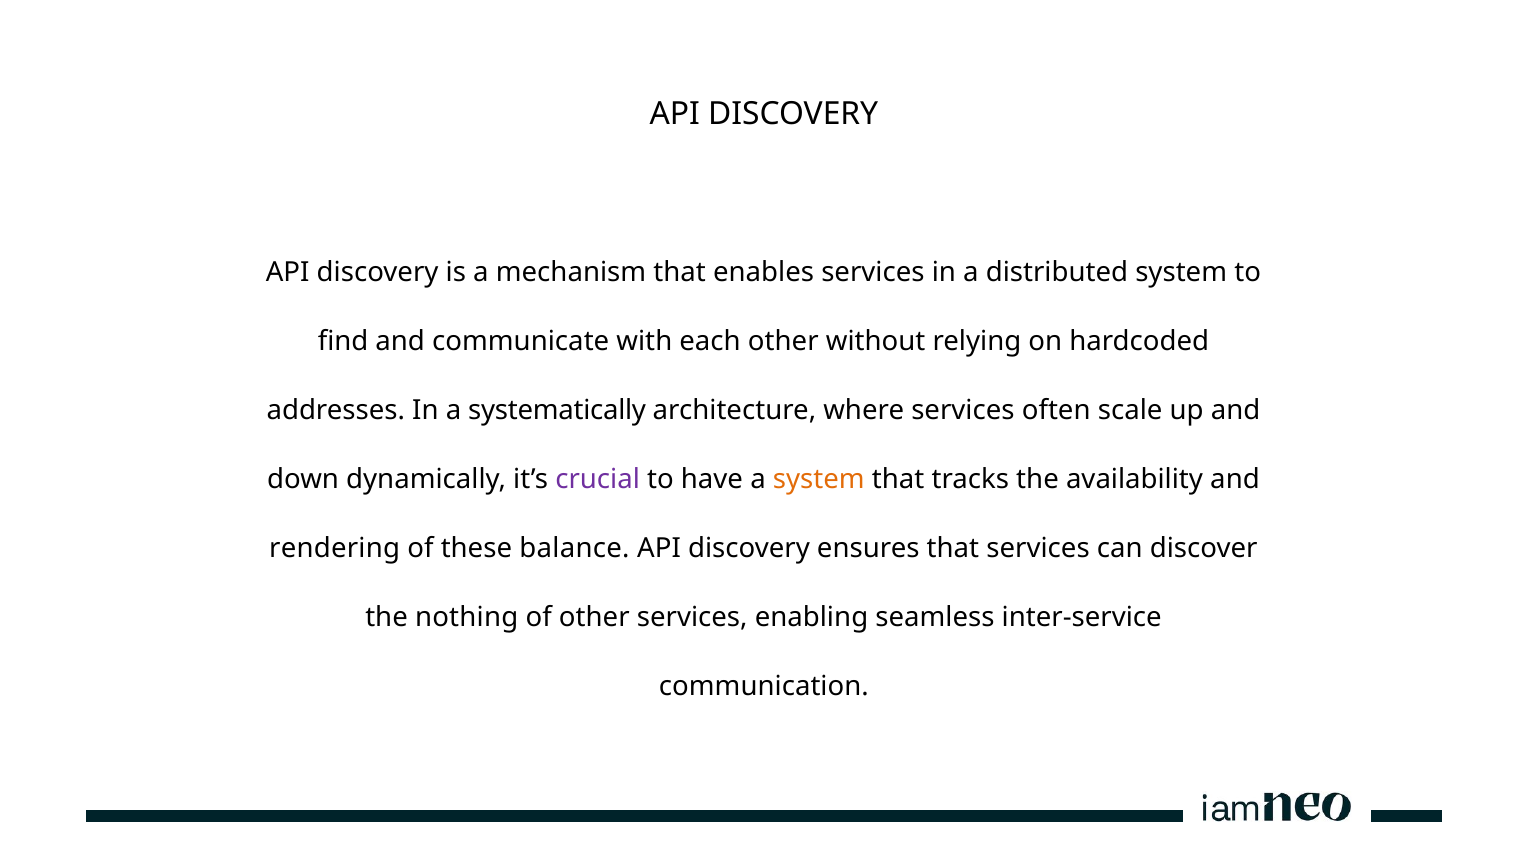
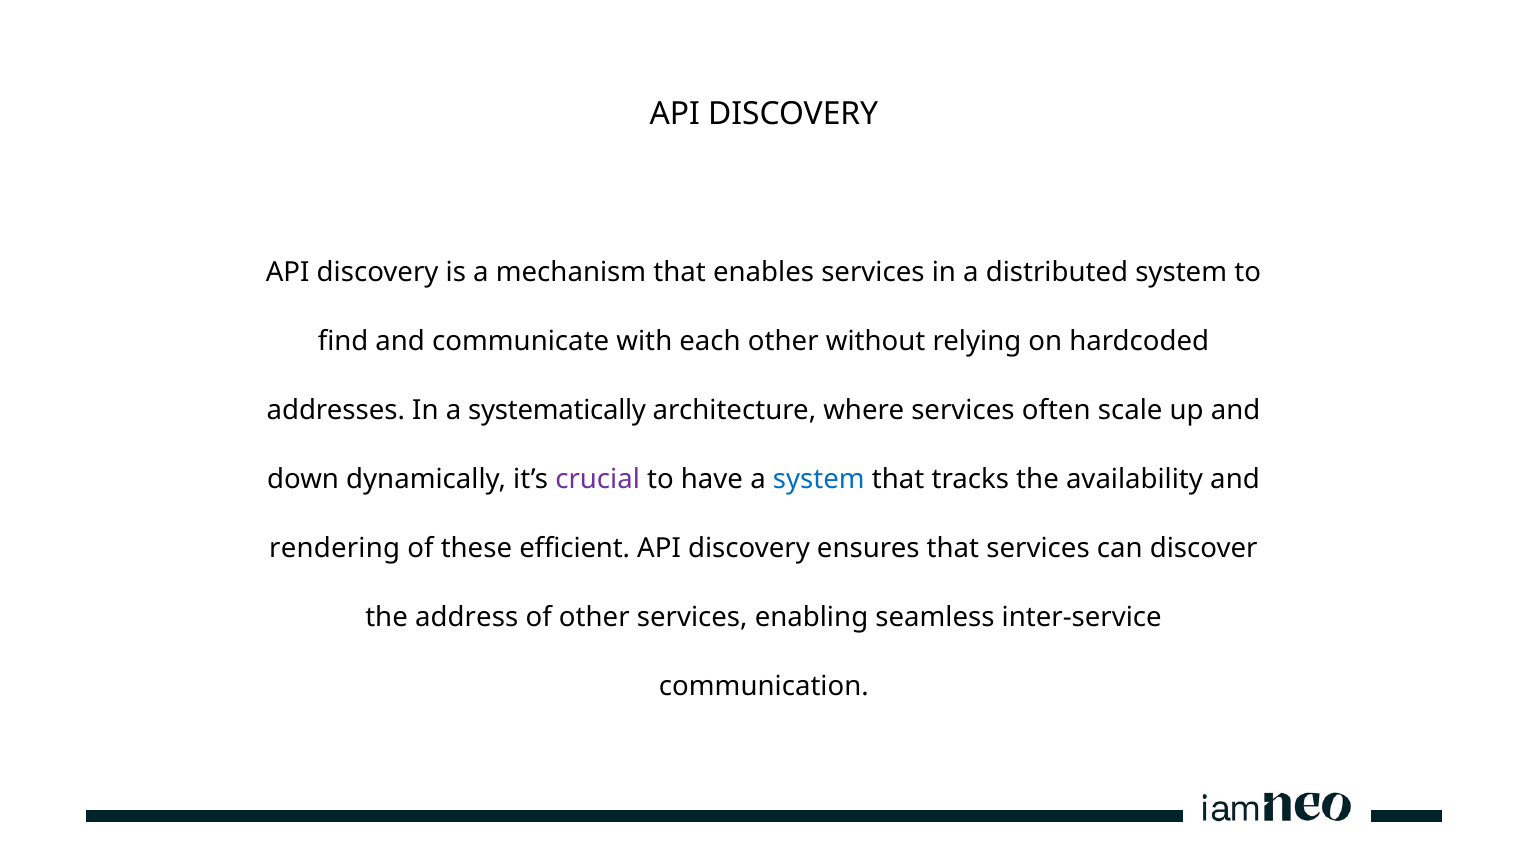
system at (819, 480) colour: orange -> blue
balance: balance -> efficient
nothing: nothing -> address
